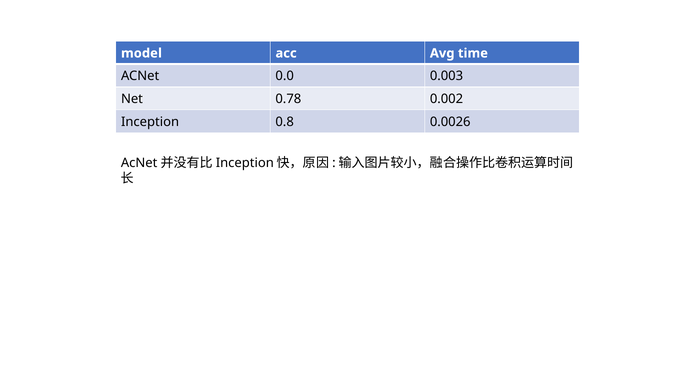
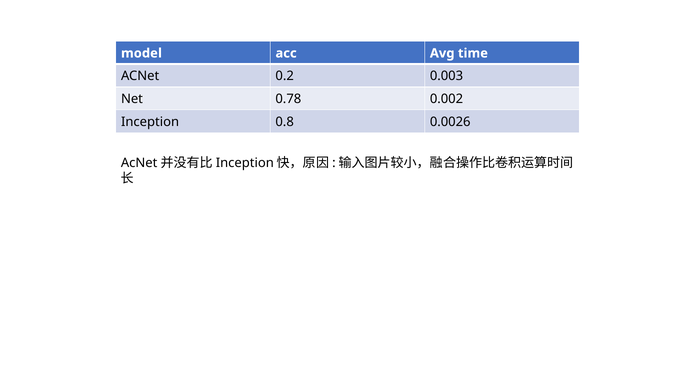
0.0: 0.0 -> 0.2
